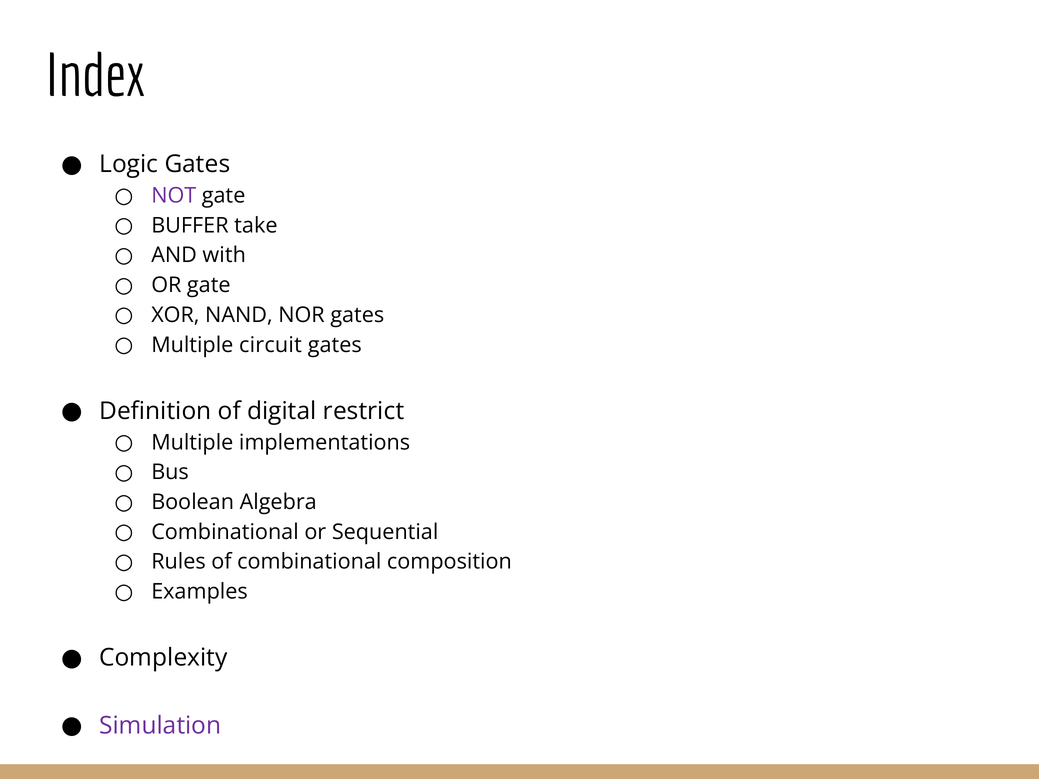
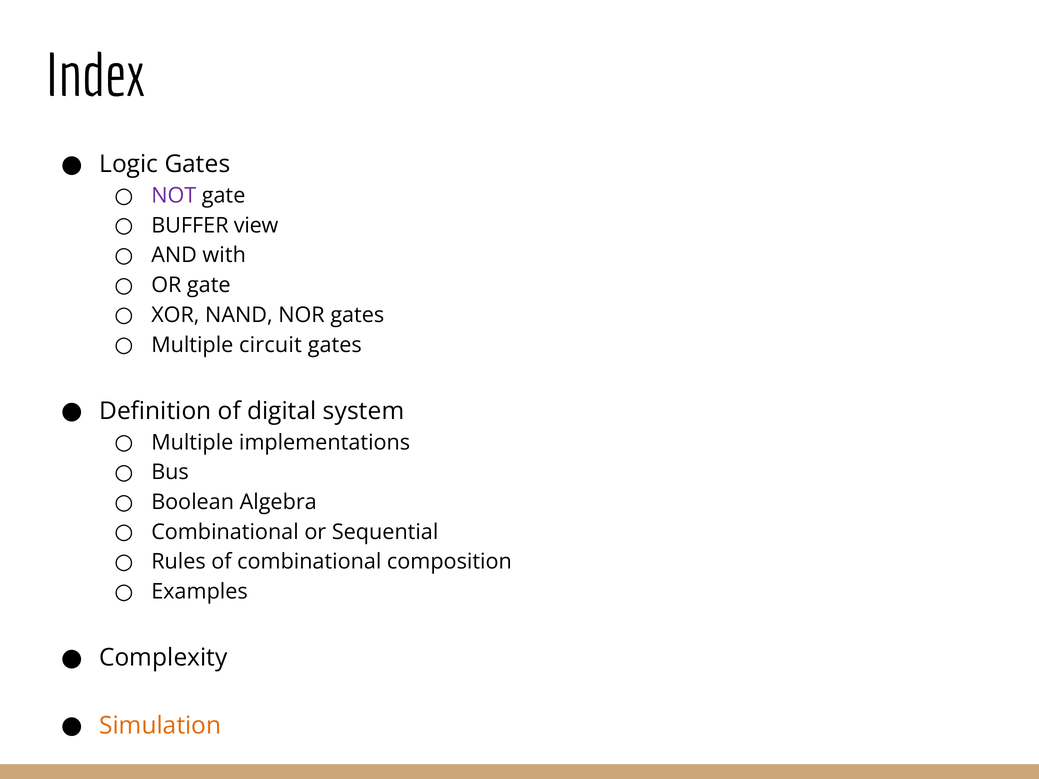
take: take -> view
restrict: restrict -> system
Simulation colour: purple -> orange
